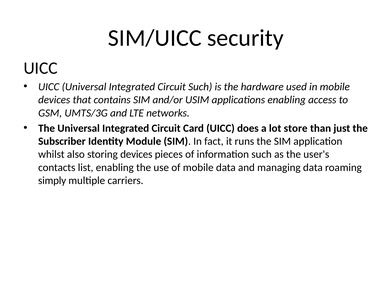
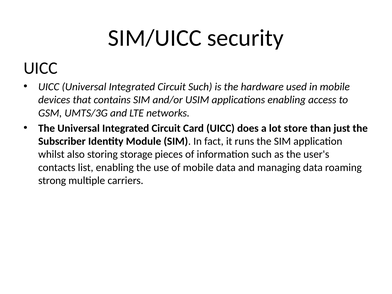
storing devices: devices -> storage
simply: simply -> strong
